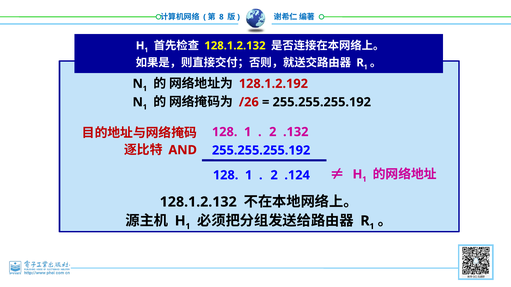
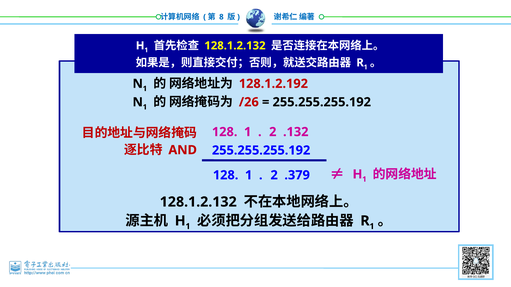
.124: .124 -> .379
